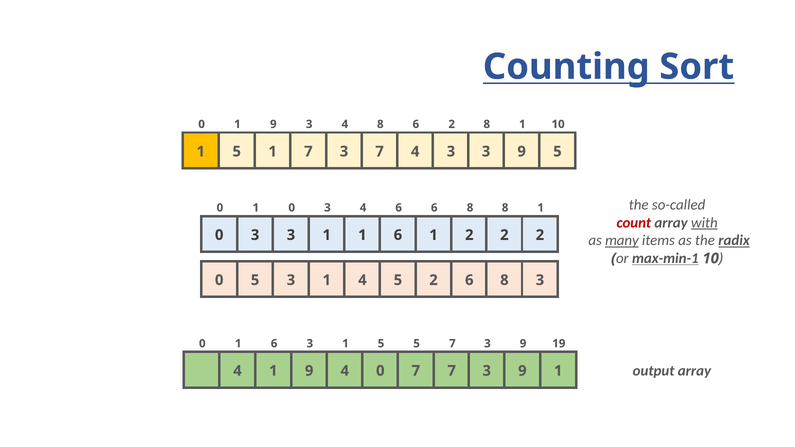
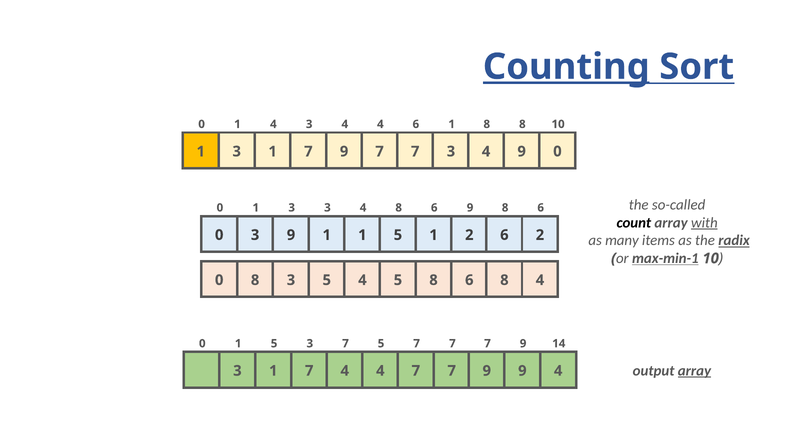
Counting underline: none -> present
0 1 9: 9 -> 4
3 4 8: 8 -> 4
6 2: 2 -> 1
1 at (522, 124): 1 -> 8
5 at (237, 152): 5 -> 3
1 7 3: 3 -> 9
4 at (415, 152): 4 -> 7
3 at (486, 152): 3 -> 4
9 5: 5 -> 0
0 1 0: 0 -> 3
4 6: 6 -> 8
8 at (470, 208): 8 -> 9
1 at (541, 208): 1 -> 6
count colour: red -> black
0 3 3: 3 -> 9
1 1 6: 6 -> 5
1 2 2: 2 -> 6
many underline: present -> none
0 5: 5 -> 8
1 at (327, 280): 1 -> 5
5 2: 2 -> 8
8 3: 3 -> 4
0 1 6: 6 -> 5
1 at (345, 344): 1 -> 7
5 5: 5 -> 7
3 at (487, 344): 3 -> 7
19: 19 -> 14
array at (694, 371) underline: none -> present
4 at (237, 371): 4 -> 3
9 at (309, 371): 9 -> 7
0 at (380, 371): 0 -> 4
3 at (487, 371): 3 -> 9
9 1: 1 -> 4
